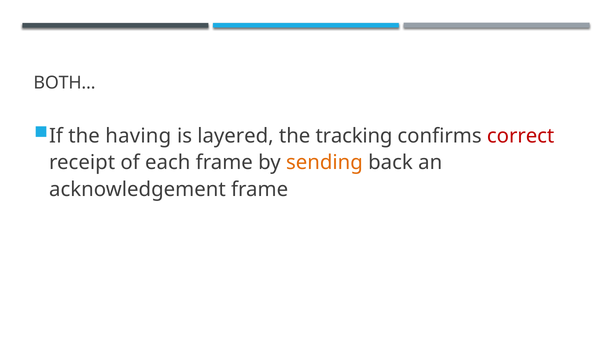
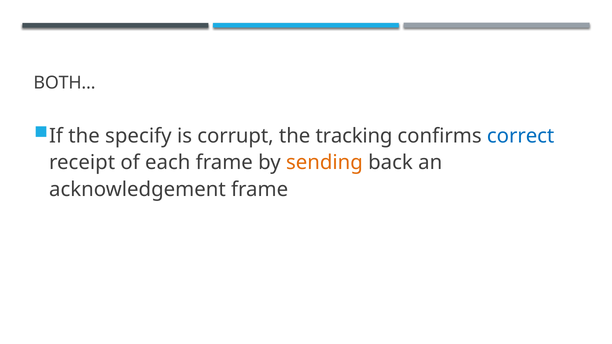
having: having -> specify
layered: layered -> corrupt
correct colour: red -> blue
